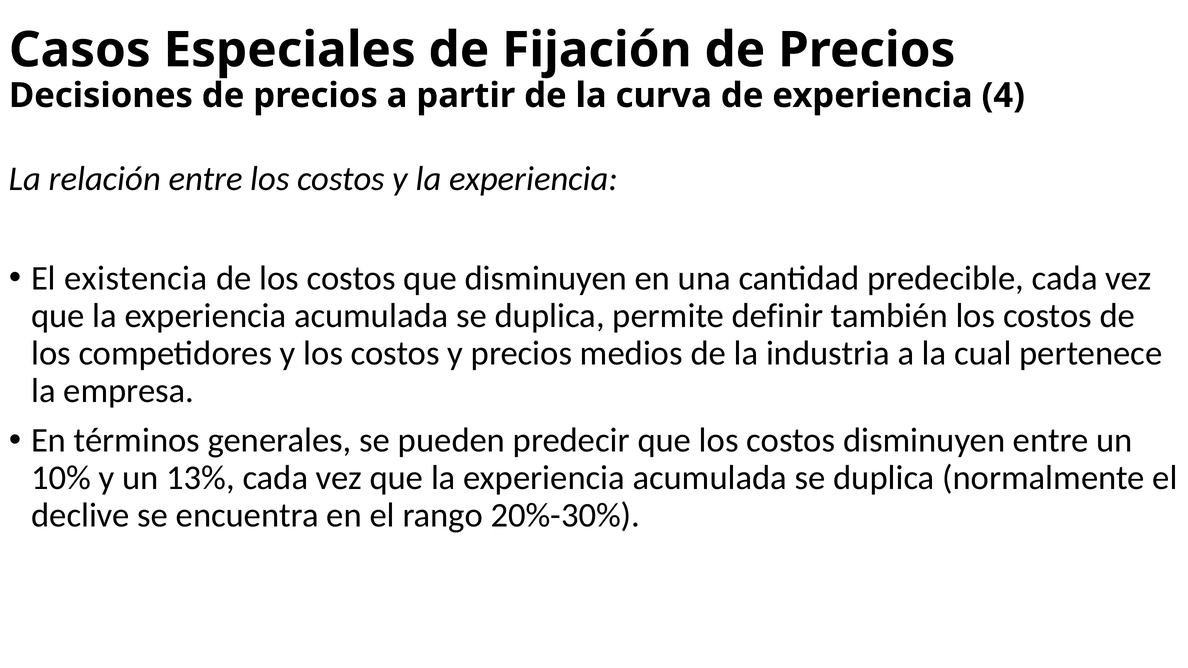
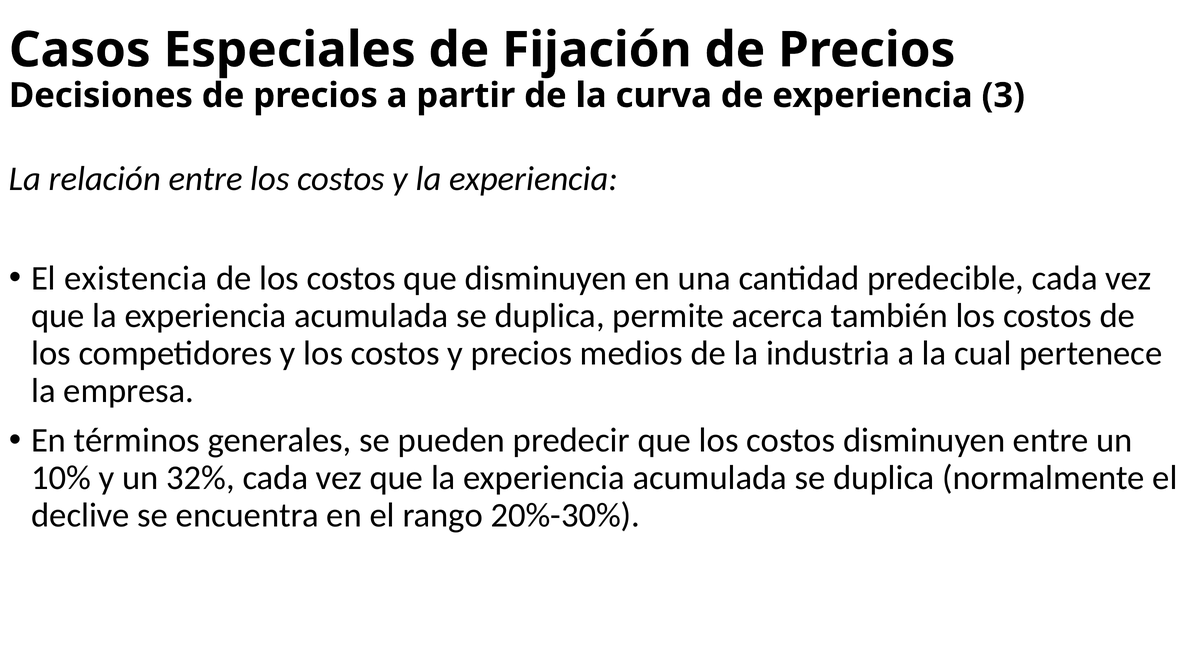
4: 4 -> 3
definir: definir -> acerca
13%: 13% -> 32%
